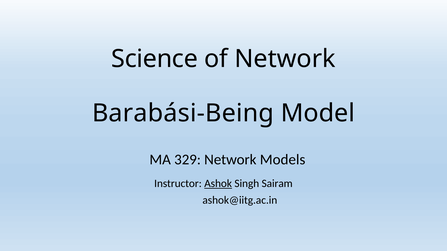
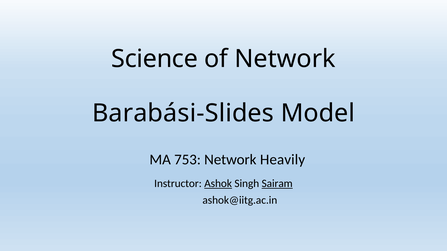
Barabási-Being: Barabási-Being -> Barabási-Slides
329: 329 -> 753
Models: Models -> Heavily
Sairam underline: none -> present
